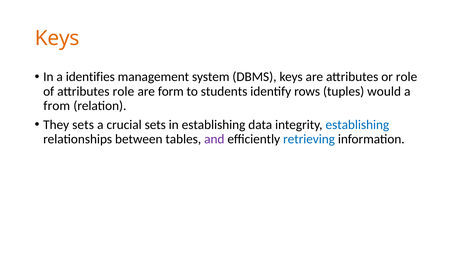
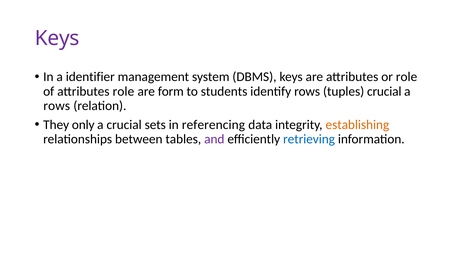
Keys at (57, 38) colour: orange -> purple
identifies: identifies -> identifier
tuples would: would -> crucial
from at (57, 106): from -> rows
They sets: sets -> only
in establishing: establishing -> referencing
establishing at (357, 125) colour: blue -> orange
